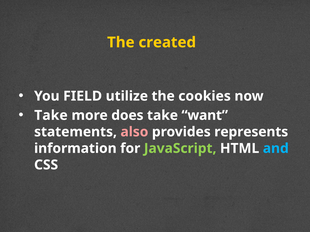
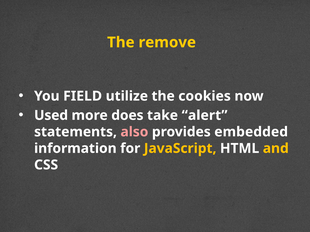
created: created -> remove
Take at (51, 116): Take -> Used
want: want -> alert
represents: represents -> embedded
JavaScript colour: light green -> yellow
and colour: light blue -> yellow
